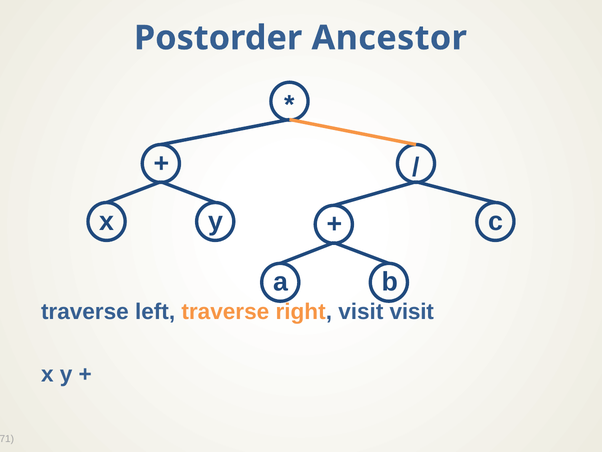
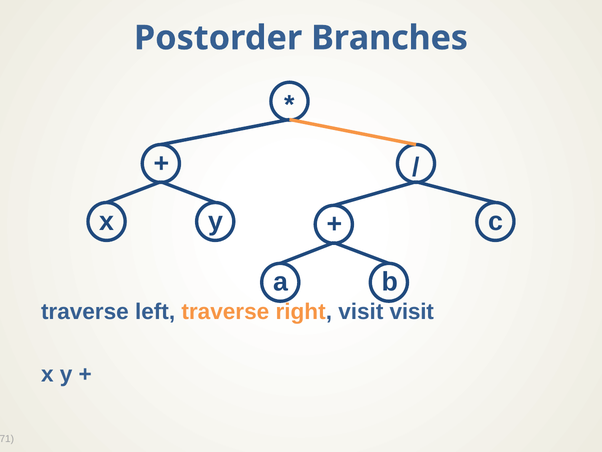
Ancestor: Ancestor -> Branches
